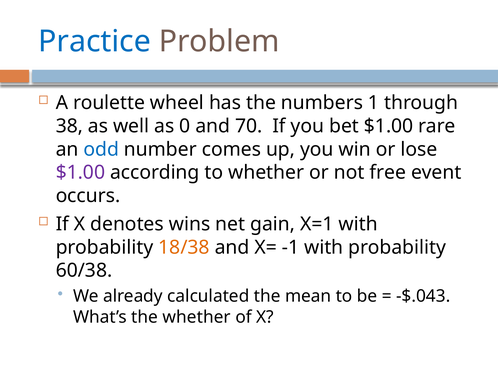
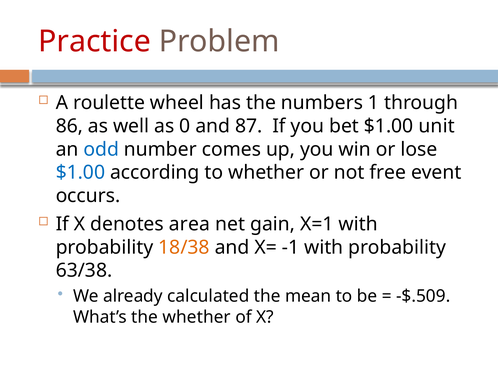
Practice colour: blue -> red
38: 38 -> 86
70: 70 -> 87
rare: rare -> unit
$1.00 at (80, 172) colour: purple -> blue
wins: wins -> area
60/38: 60/38 -> 63/38
-$.043: -$.043 -> -$.509
